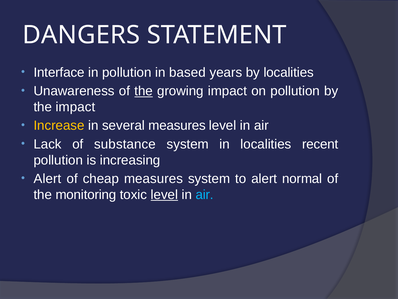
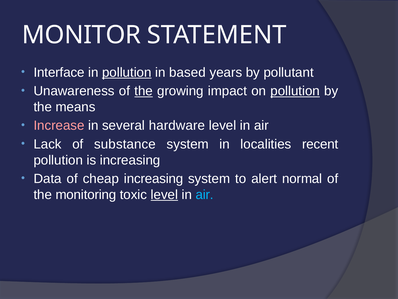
DANGERS: DANGERS -> MONITOR
pollution at (127, 72) underline: none -> present
by localities: localities -> pollutant
pollution at (295, 91) underline: none -> present
the impact: impact -> means
Increase colour: yellow -> pink
several measures: measures -> hardware
Alert at (48, 178): Alert -> Data
cheap measures: measures -> increasing
